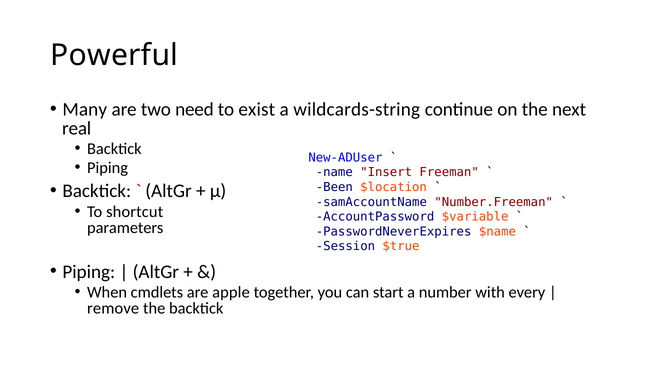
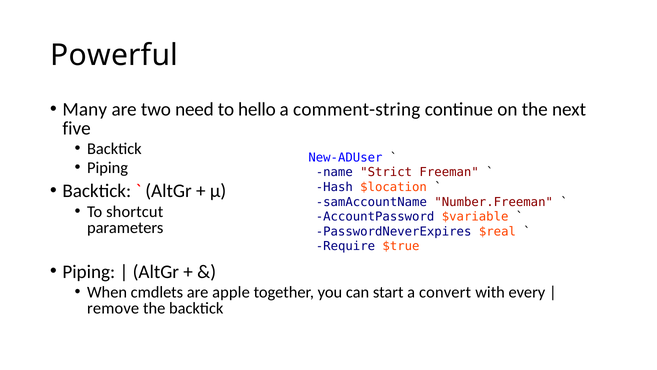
exist: exist -> hello
wildcards-string: wildcards-string -> comment-string
real: real -> five
Insert: Insert -> Strict
Been: Been -> Hash
$name: $name -> $real
Session: Session -> Require
number: number -> convert
